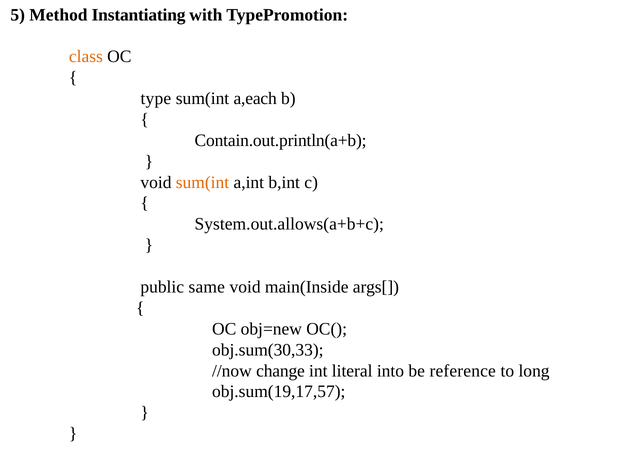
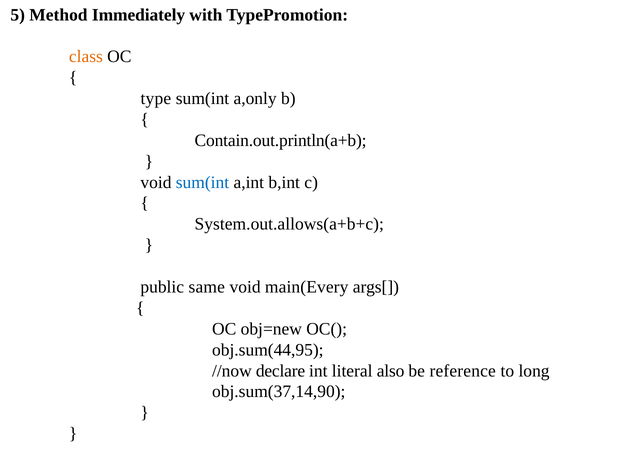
Instantiating: Instantiating -> Immediately
a,each: a,each -> a,only
sum(int at (202, 182) colour: orange -> blue
main(Inside: main(Inside -> main(Every
obj.sum(30,33: obj.sum(30,33 -> obj.sum(44,95
change: change -> declare
into: into -> also
obj.sum(19,17,57: obj.sum(19,17,57 -> obj.sum(37,14,90
